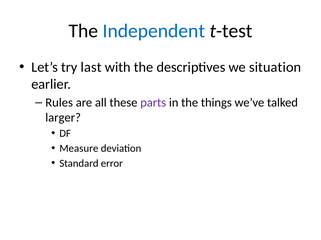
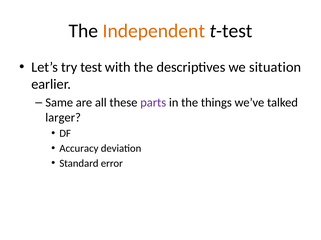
Independent colour: blue -> orange
last: last -> test
Rules: Rules -> Same
Measure: Measure -> Accuracy
